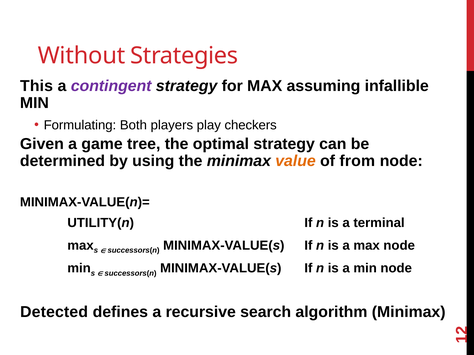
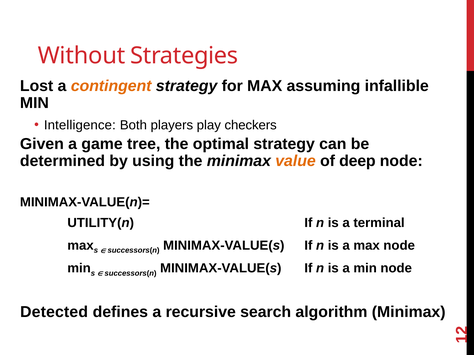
This: This -> Lost
contingent colour: purple -> orange
Formulating: Formulating -> Intelligence
from: from -> deep
